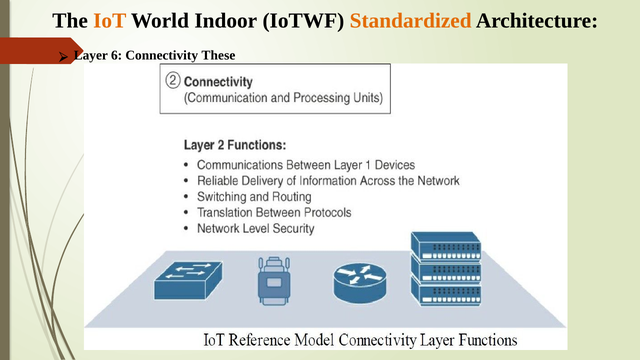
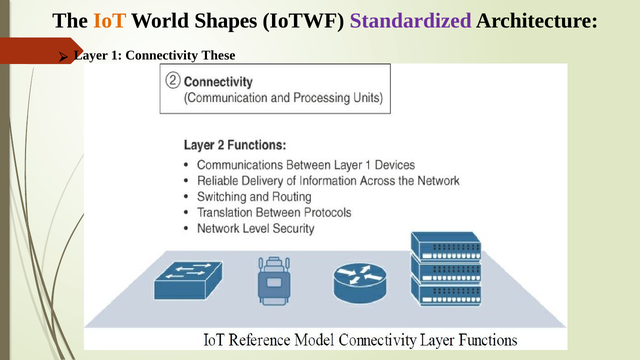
Indoor: Indoor -> Shapes
Standardized colour: orange -> purple
6: 6 -> 1
